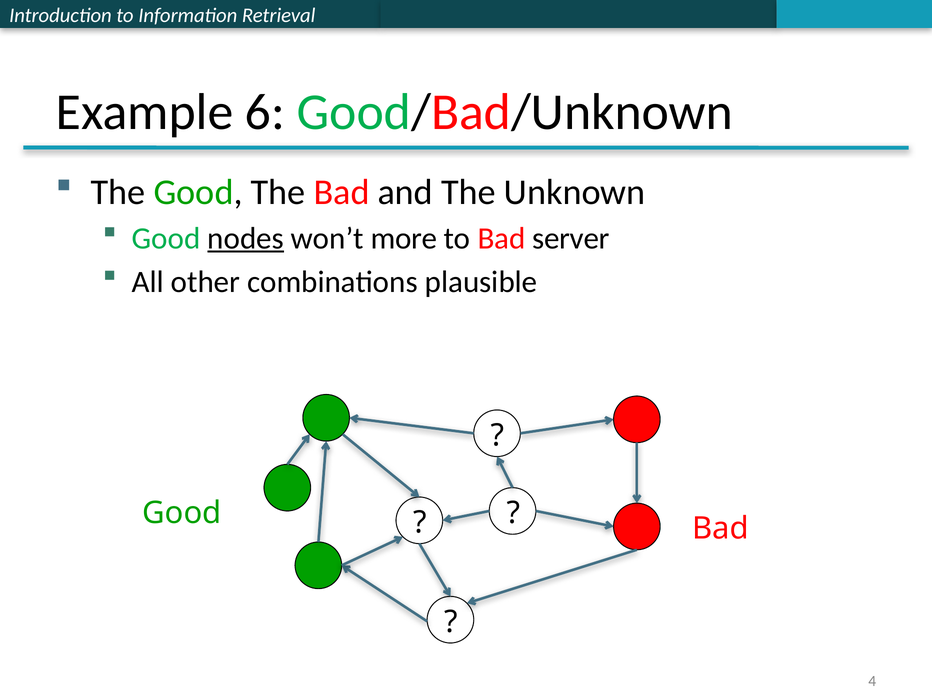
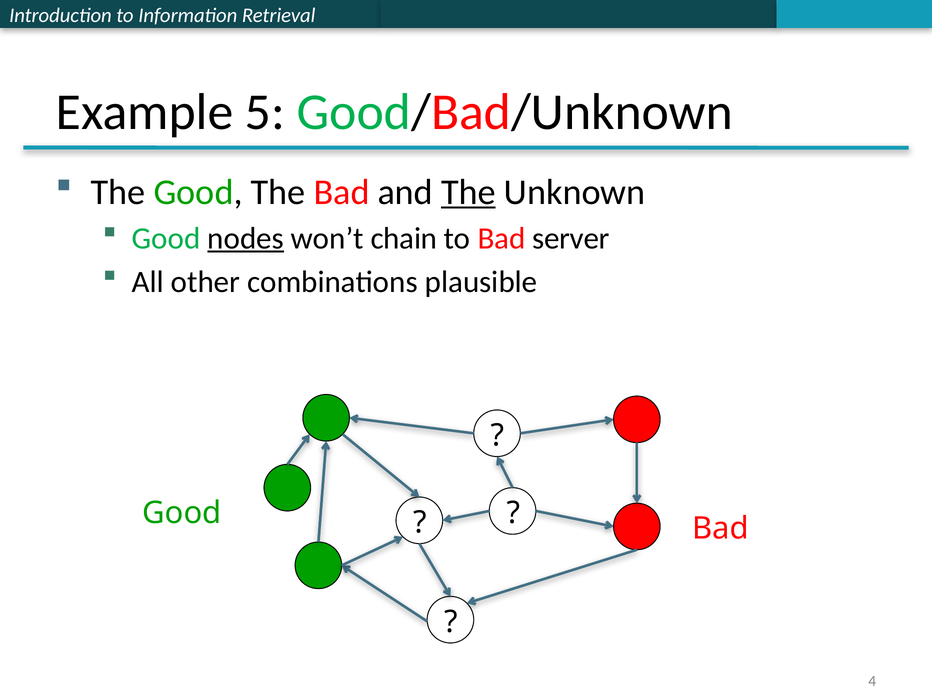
6: 6 -> 5
The at (468, 192) underline: none -> present
more: more -> chain
